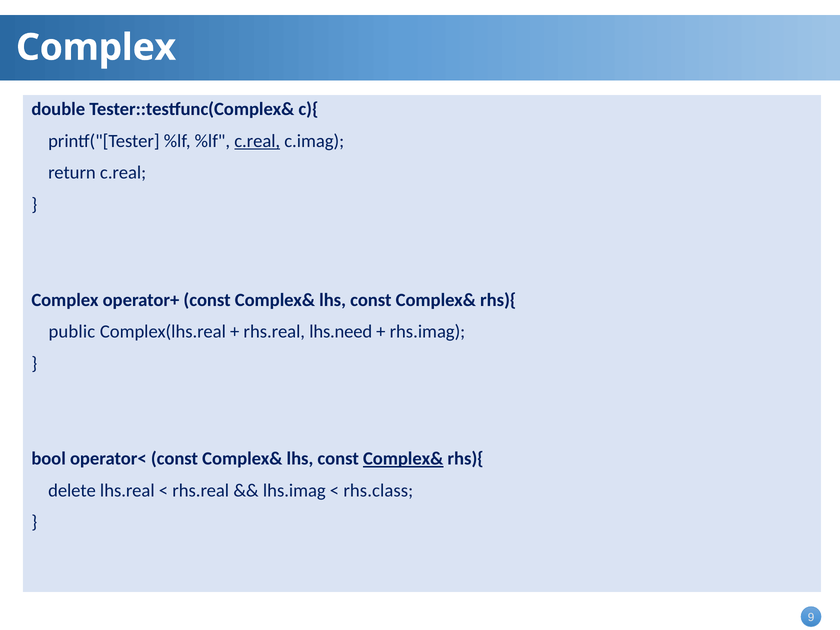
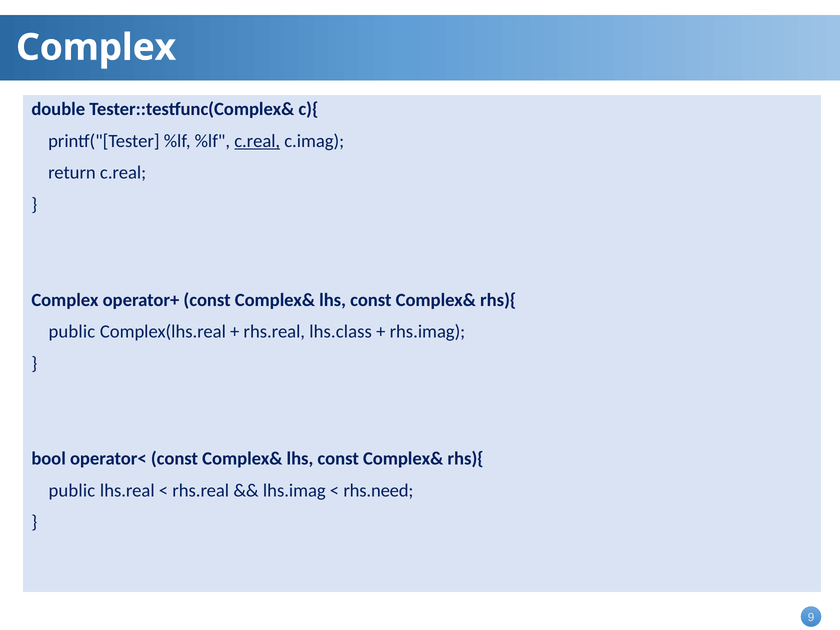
lhs.need: lhs.need -> lhs.class
Complex& at (403, 459) underline: present -> none
delete at (72, 491): delete -> public
rhs.class: rhs.class -> rhs.need
